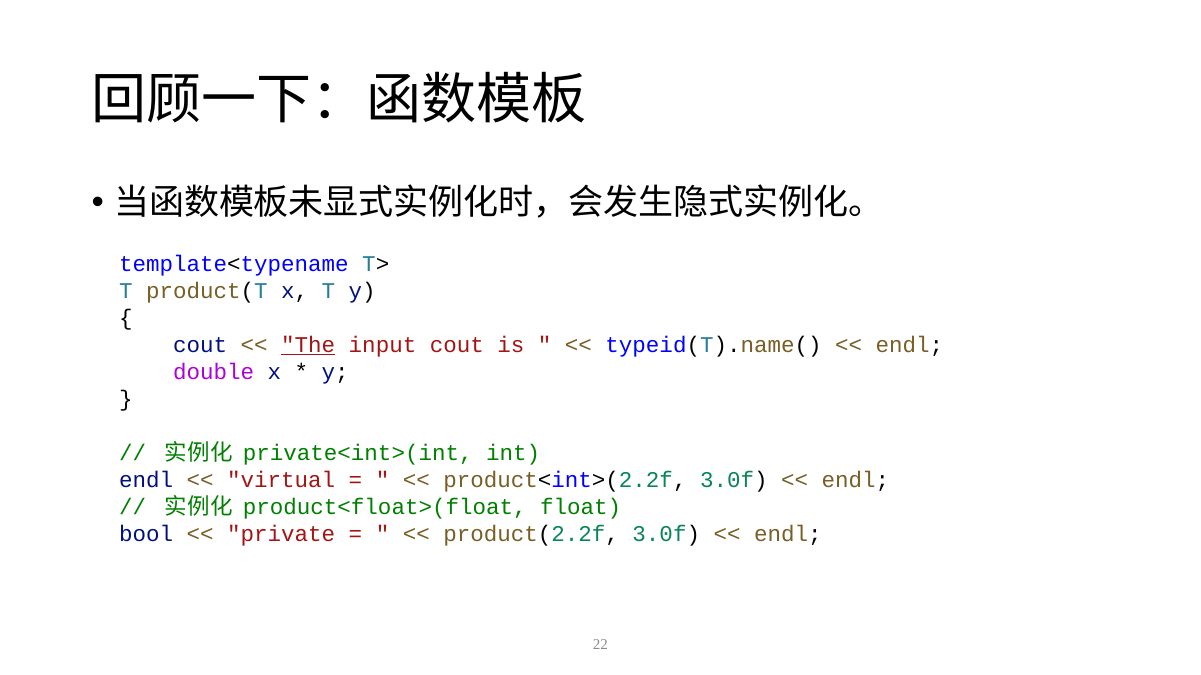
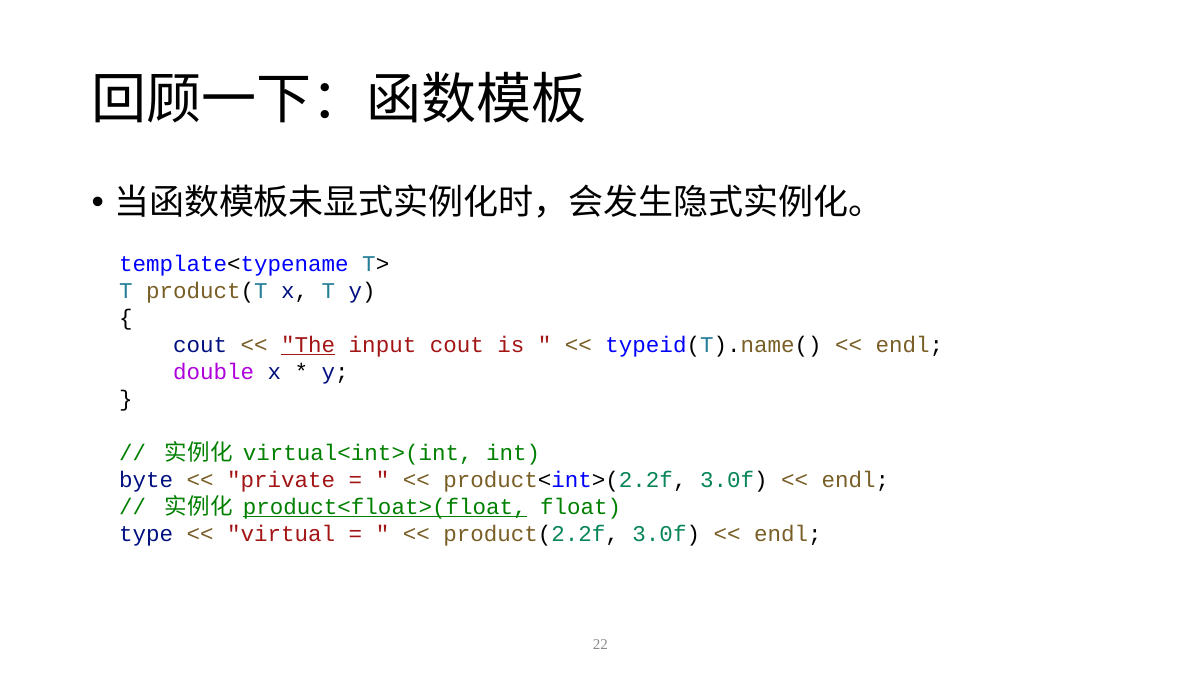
private<int>(int: private<int>(int -> virtual<int>(int
endl at (146, 480): endl -> byte
virtual: virtual -> private
product<float>(float underline: none -> present
bool: bool -> type
private: private -> virtual
